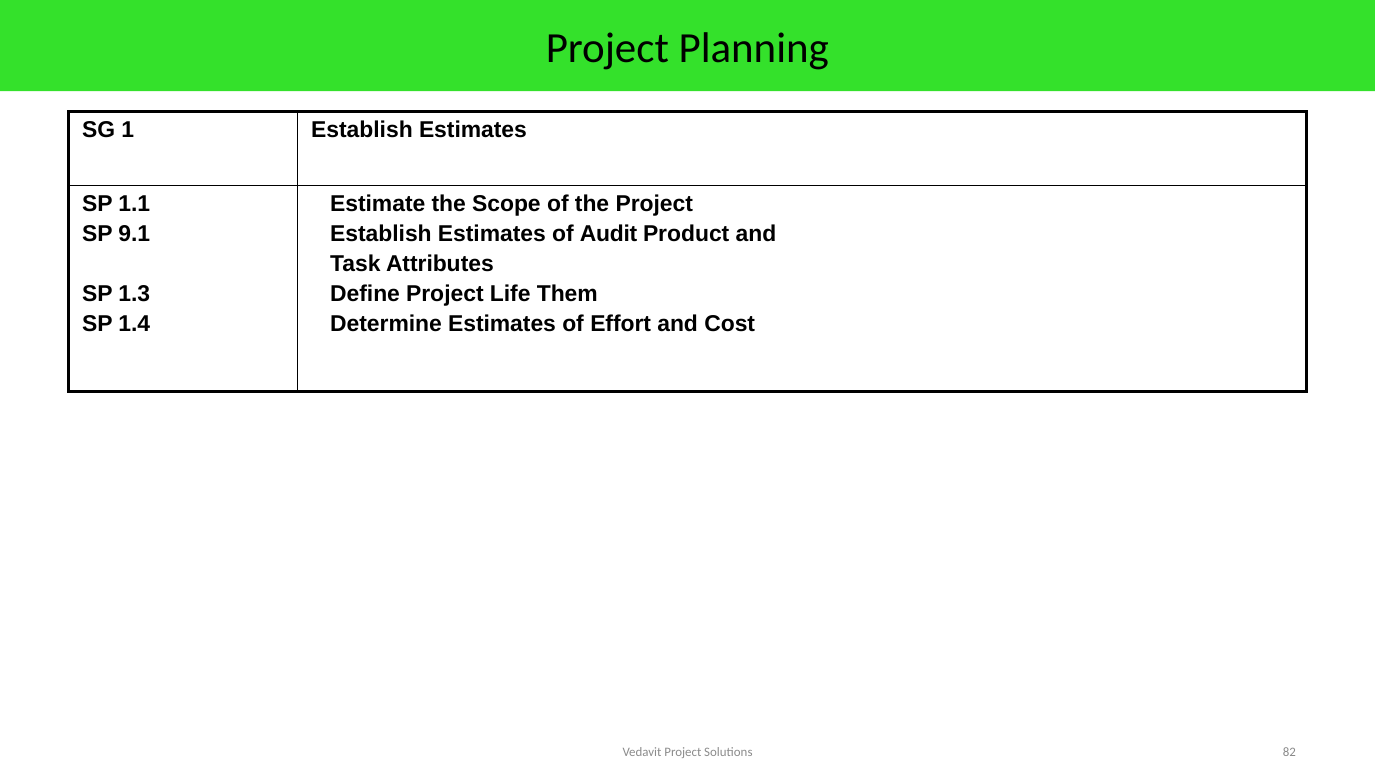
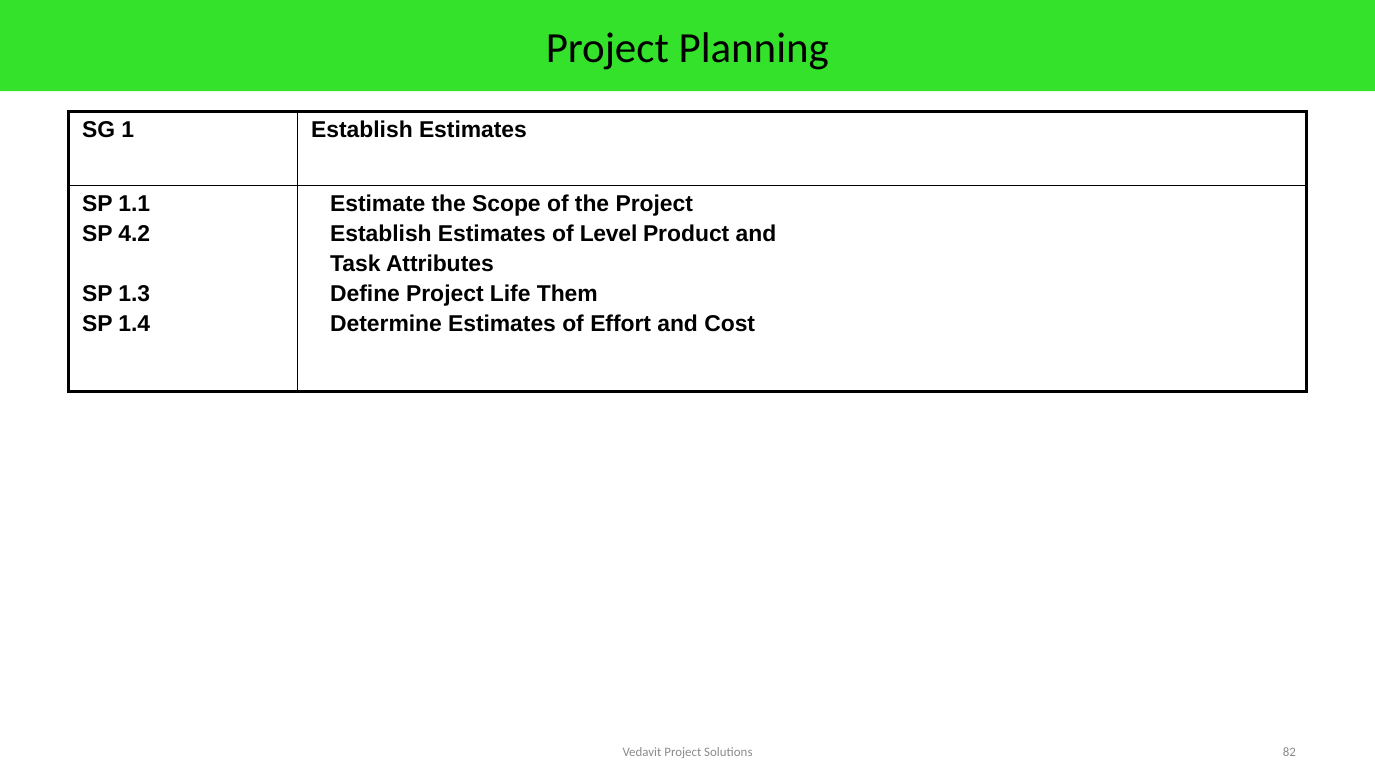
9.1: 9.1 -> 4.2
Audit: Audit -> Level
